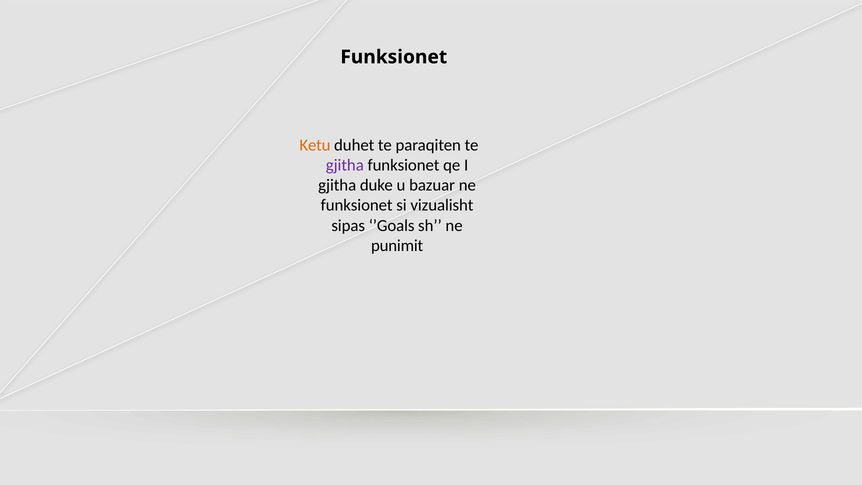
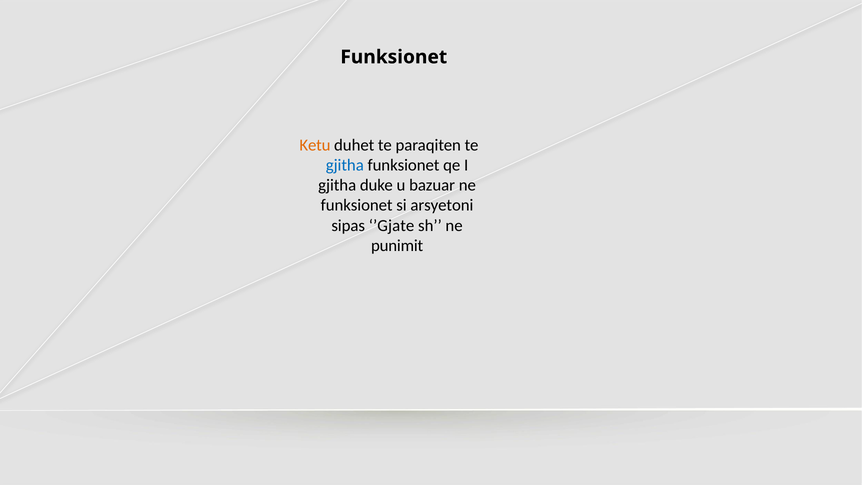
gjitha at (345, 165) colour: purple -> blue
vizualisht: vizualisht -> arsyetoni
’Goals: ’Goals -> ’Gjate
